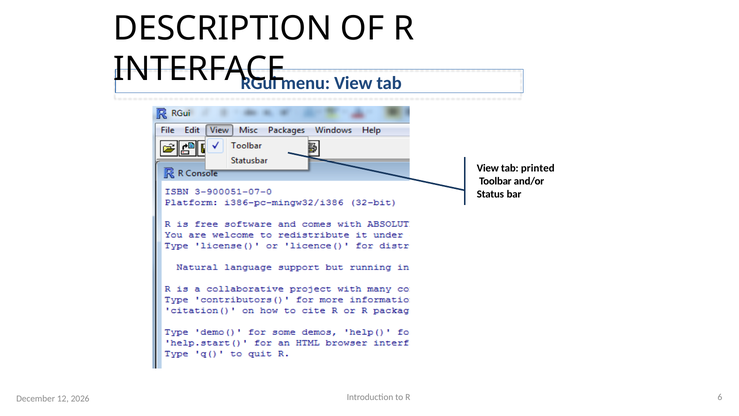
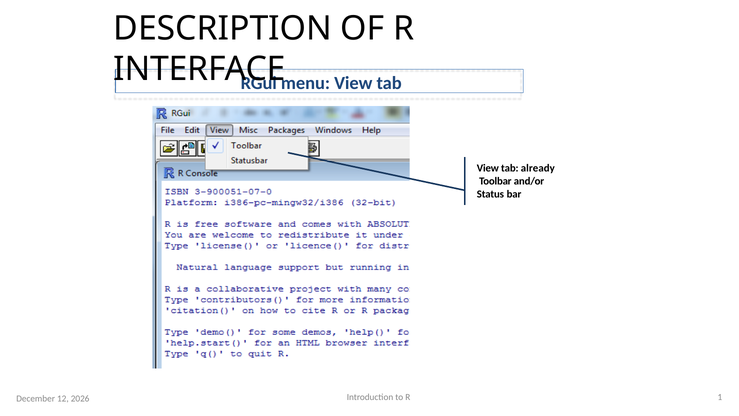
printed: printed -> already
6: 6 -> 1
